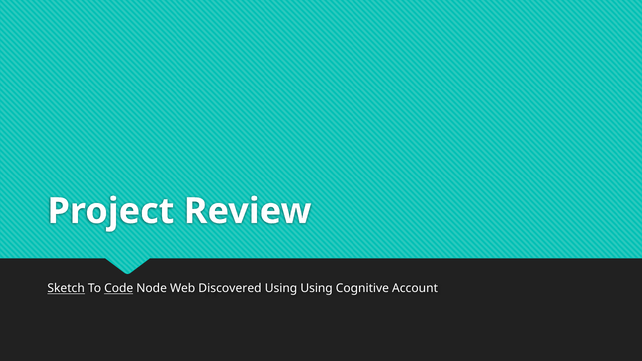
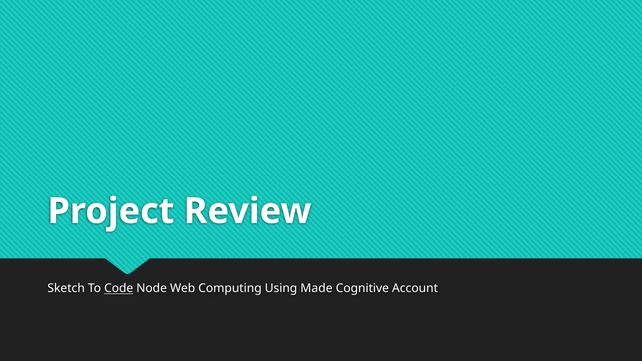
Sketch underline: present -> none
Discovered: Discovered -> Computing
Using Using: Using -> Made
